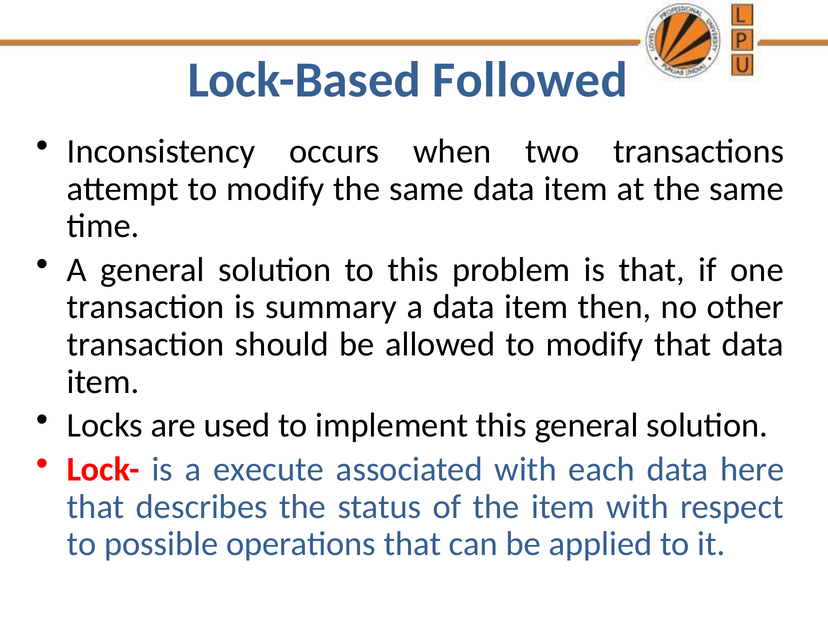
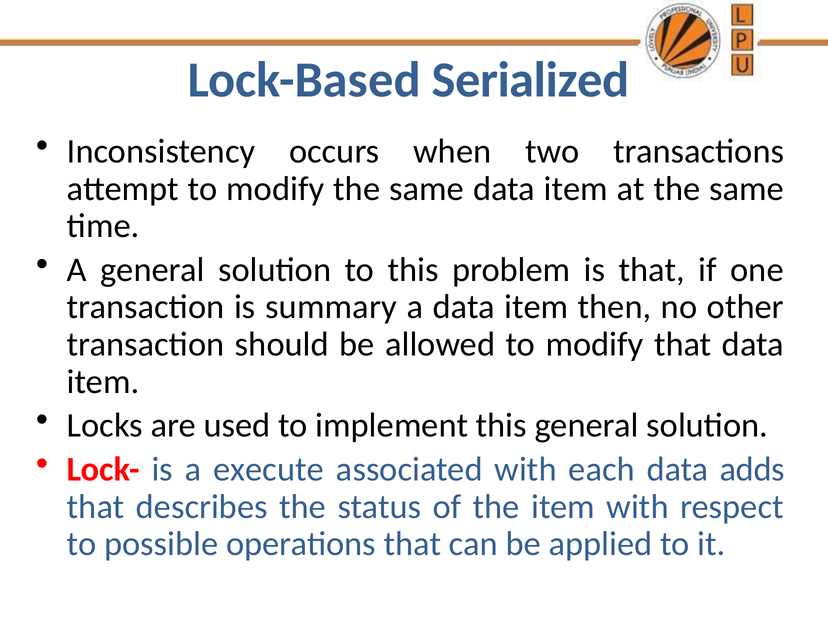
Followed: Followed -> Serialized
here: here -> adds
